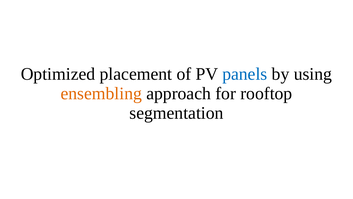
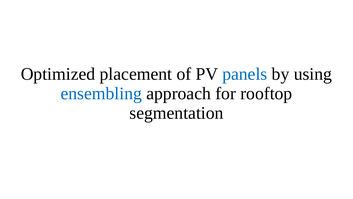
ensembling colour: orange -> blue
